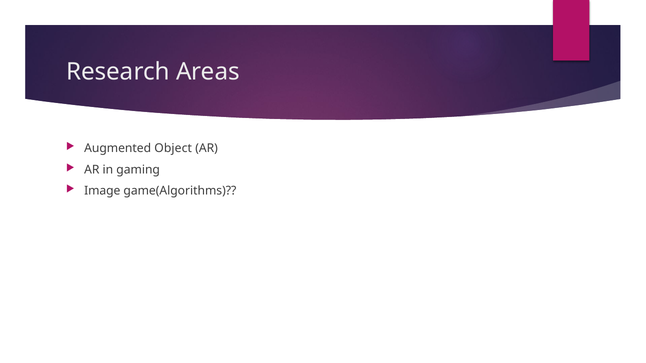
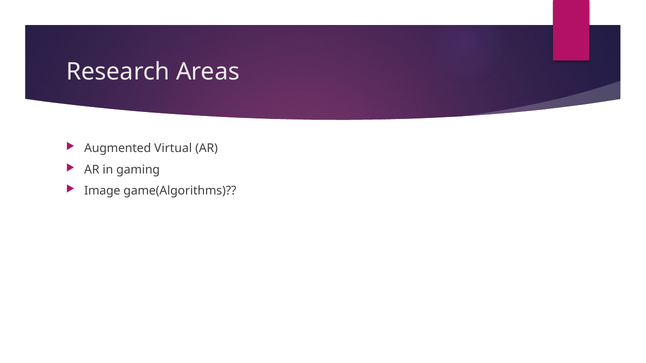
Object: Object -> Virtual
